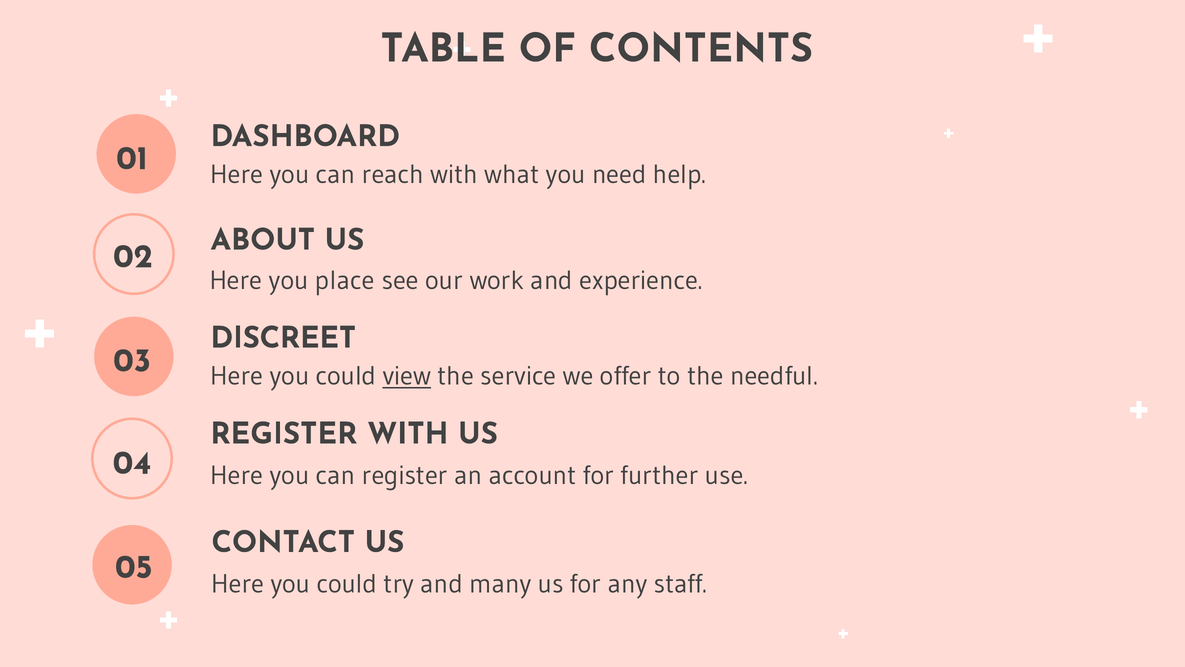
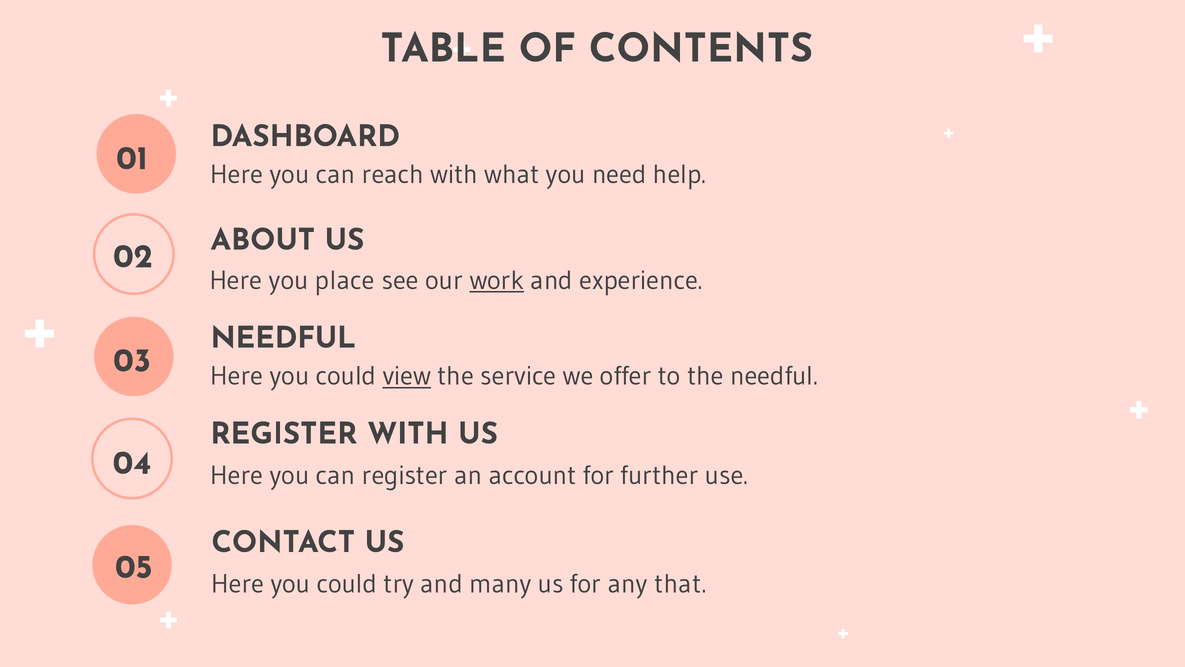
work underline: none -> present
DISCREET at (283, 338): DISCREET -> NEEDFUL
staff: staff -> that
